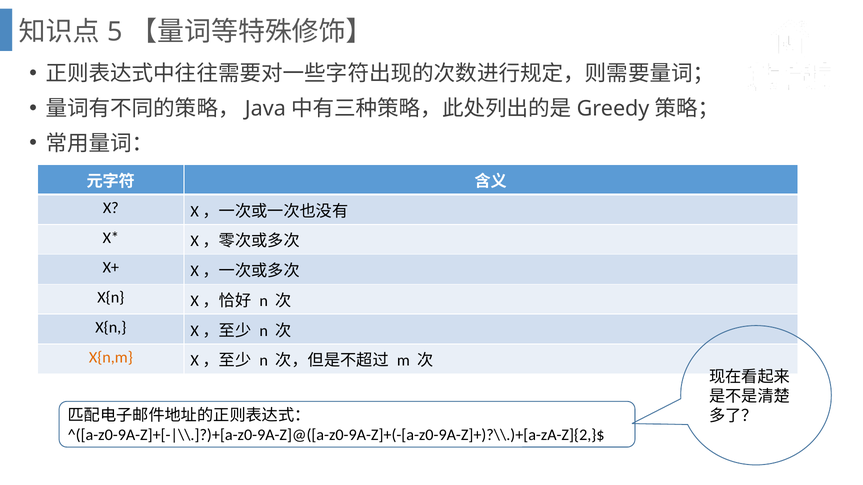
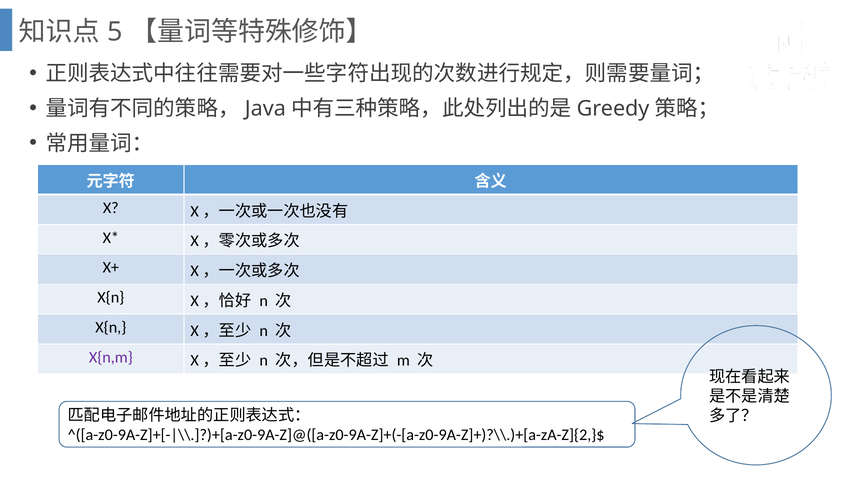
X{n,m colour: orange -> purple
